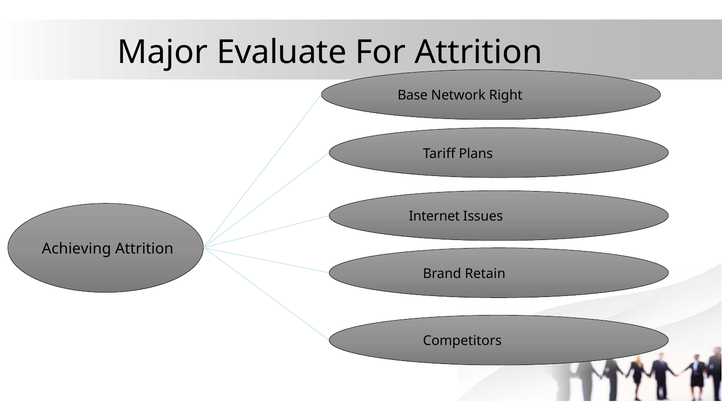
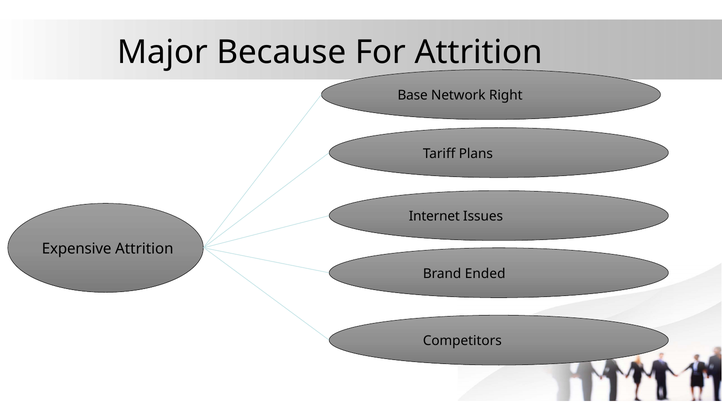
Evaluate: Evaluate -> Because
Achieving: Achieving -> Expensive
Retain: Retain -> Ended
